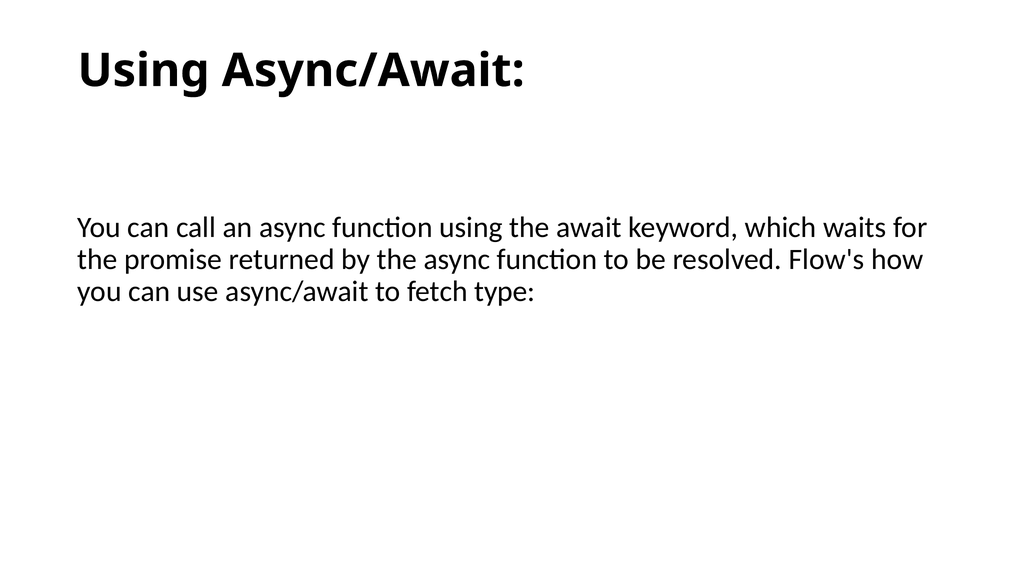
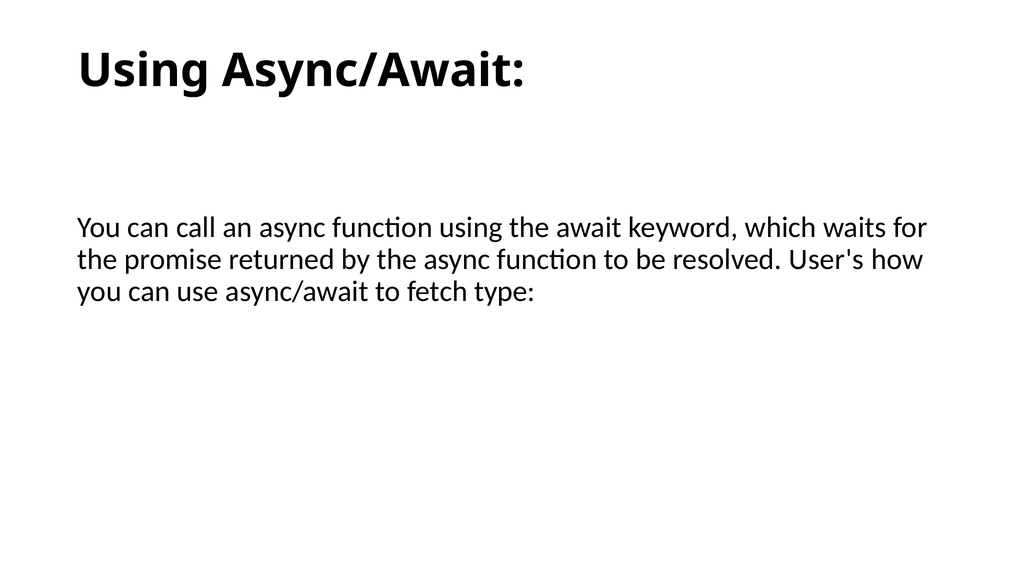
Flow's: Flow's -> User's
